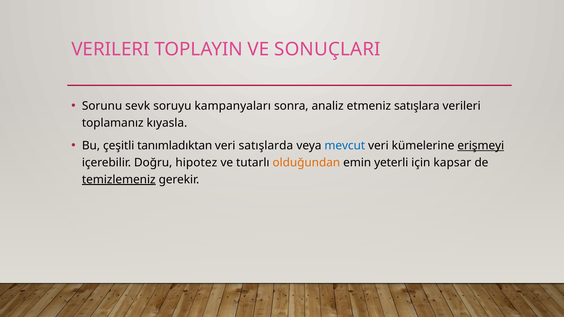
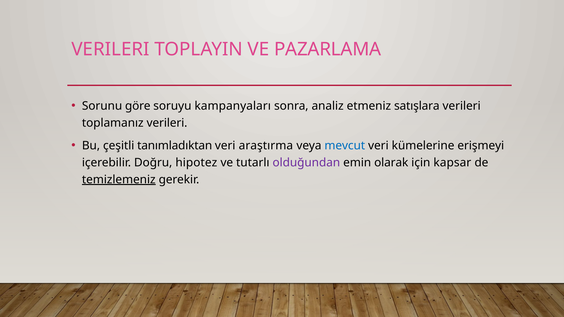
SONUÇLARI: SONUÇLARI -> PAZARLAMA
sevk: sevk -> göre
toplamanız kıyasla: kıyasla -> verileri
satışlarda: satışlarda -> araştırma
erişmeyi underline: present -> none
olduğundan colour: orange -> purple
yeterli: yeterli -> olarak
